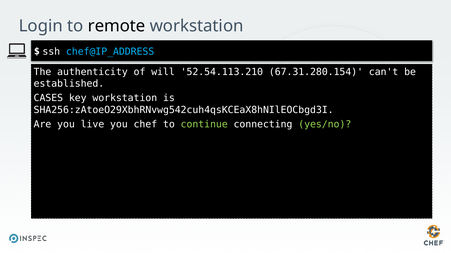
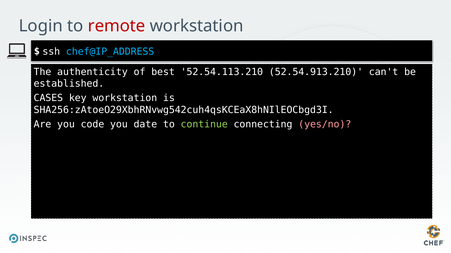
remote colour: black -> red
will: will -> best
67.31.280.154: 67.31.280.154 -> 52.54.913.210
live: live -> code
chef: chef -> date
yes/no colour: light green -> pink
